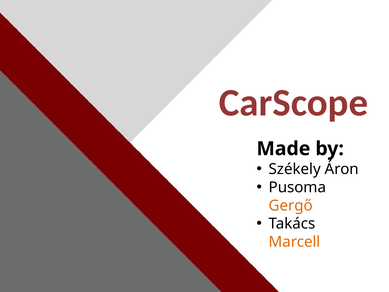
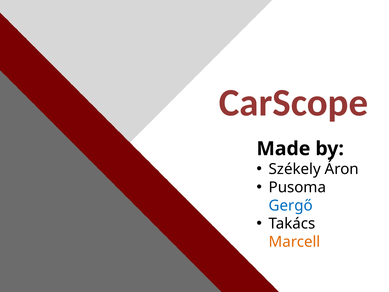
Gergő colour: orange -> blue
